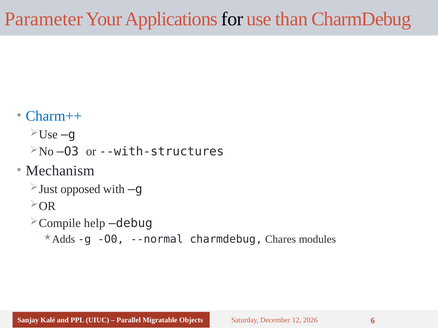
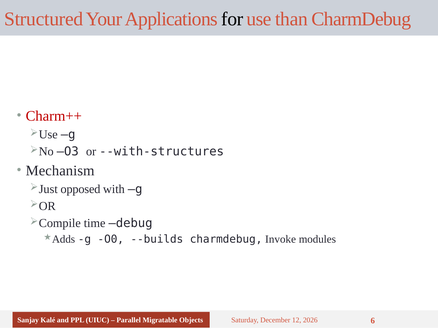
Parameter: Parameter -> Structured
Charm++ colour: blue -> red
help: help -> time
--normal: --normal -> --builds
Chares: Chares -> Invoke
